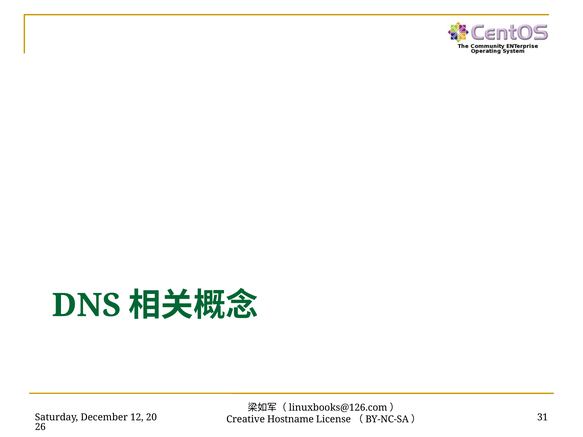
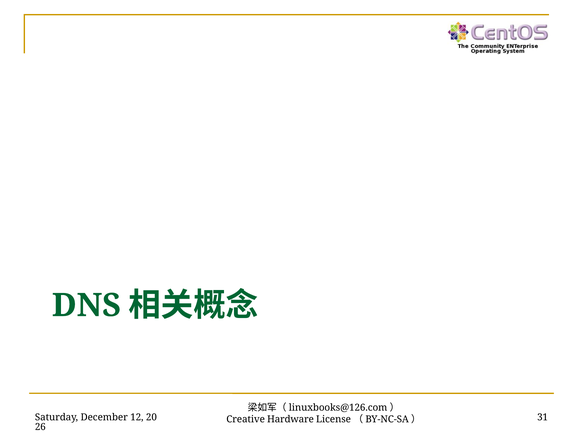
Hostname: Hostname -> Hardware
